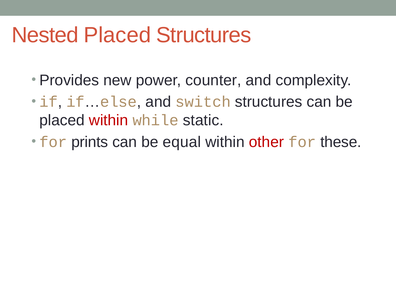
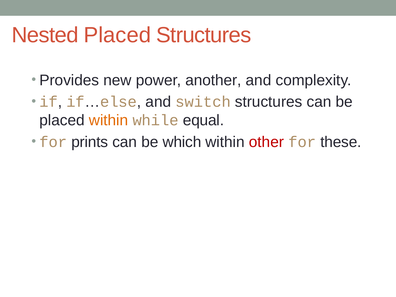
counter: counter -> another
within at (109, 120) colour: red -> orange
static: static -> equal
equal: equal -> which
